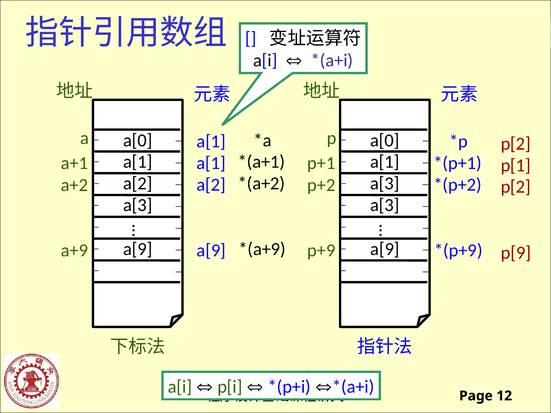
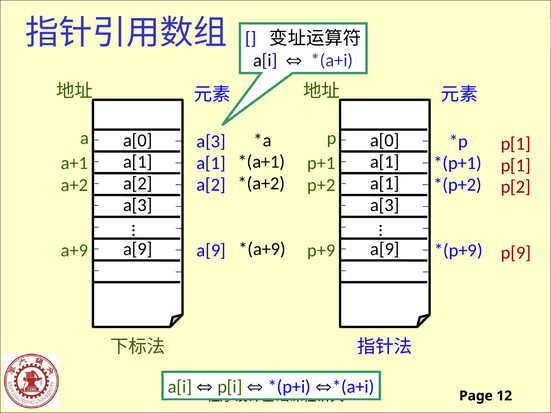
a[1 at (211, 142): a[1 -> a[3
p[2 at (516, 144): p[2 -> p[1
a[3 at (385, 184): a[3 -> a[1
